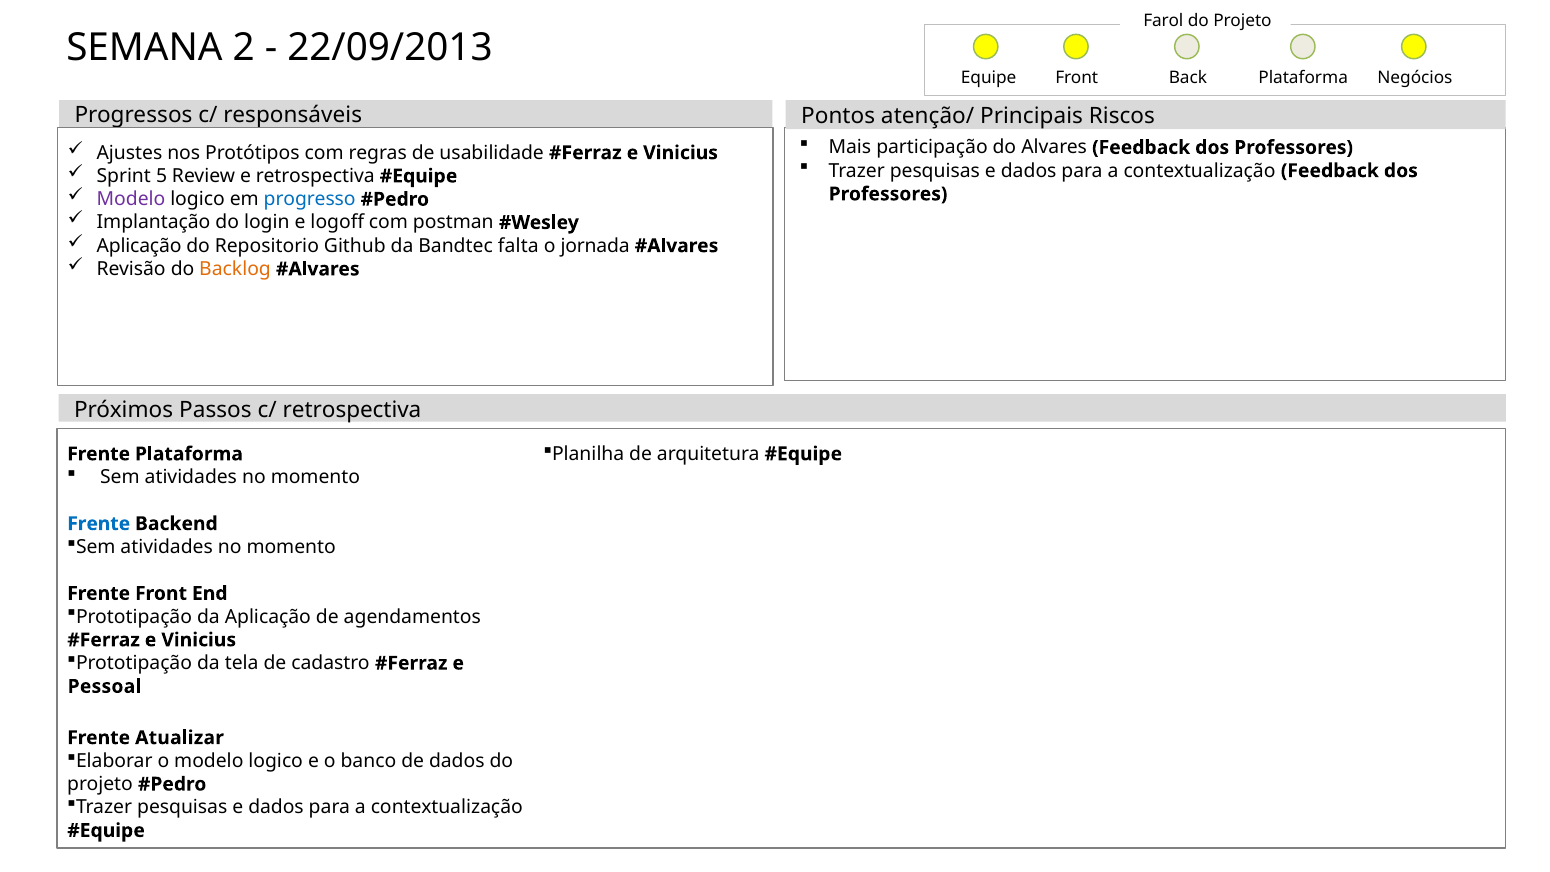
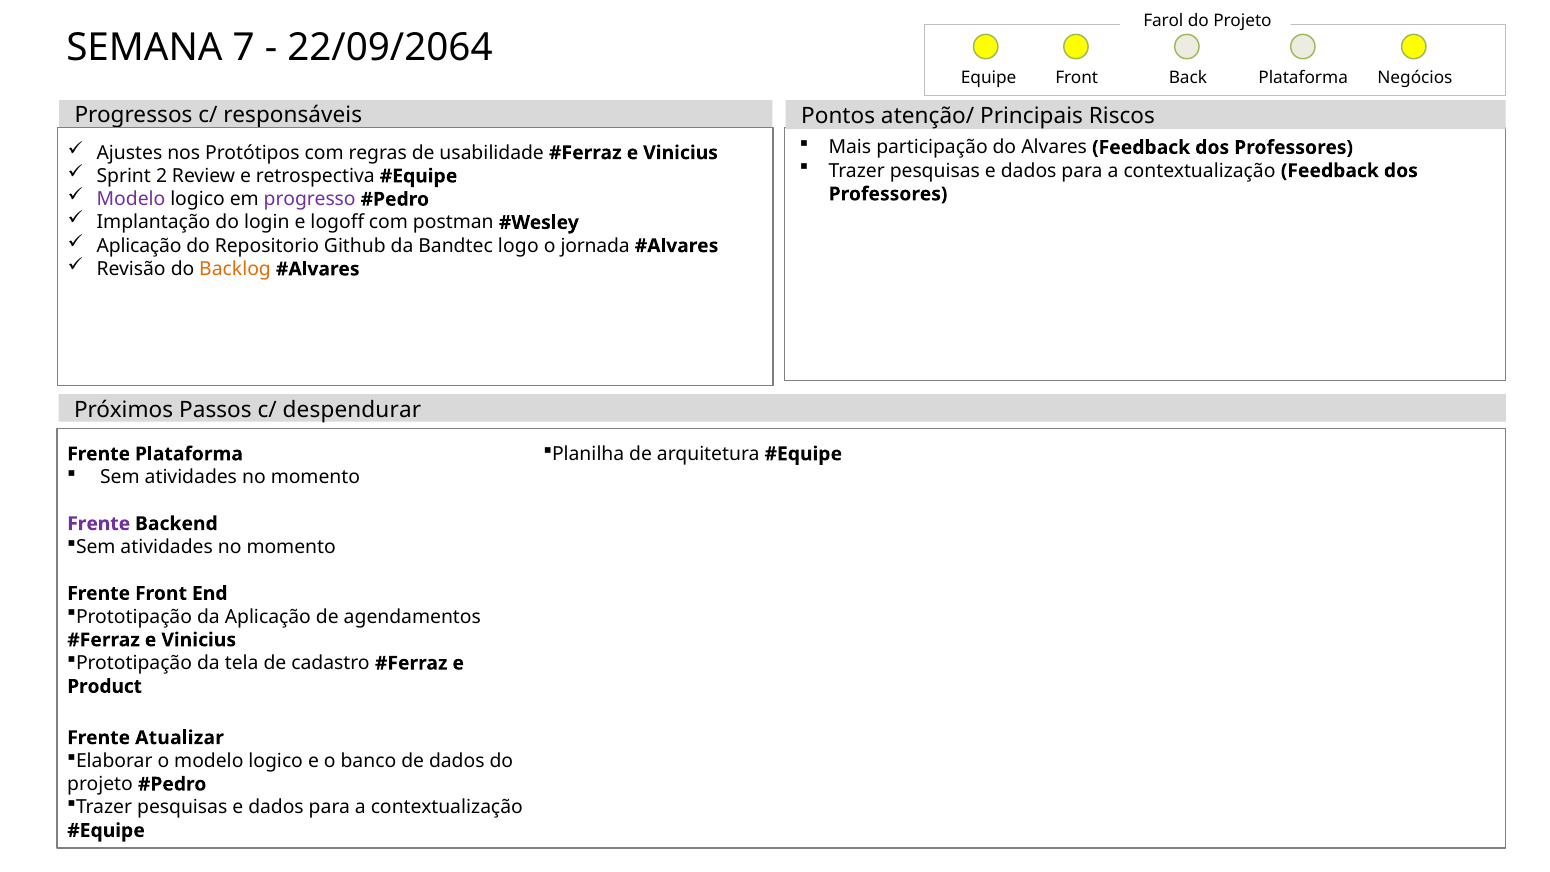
2: 2 -> 7
22/09/2013: 22/09/2013 -> 22/09/2064
5: 5 -> 2
progresso colour: blue -> purple
falta: falta -> logo
c/ retrospectiva: retrospectiva -> despendurar
Frente at (99, 524) colour: blue -> purple
Pessoal: Pessoal -> Product
